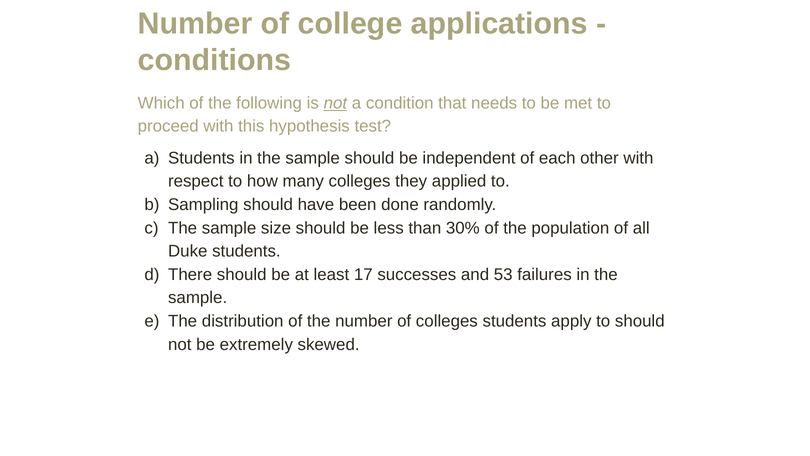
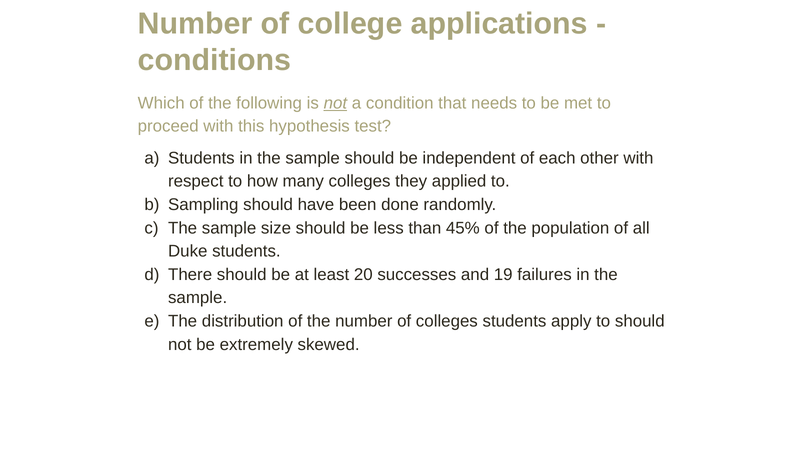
30%: 30% -> 45%
17: 17 -> 20
53: 53 -> 19
